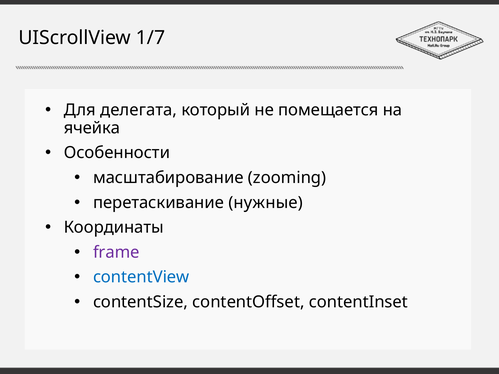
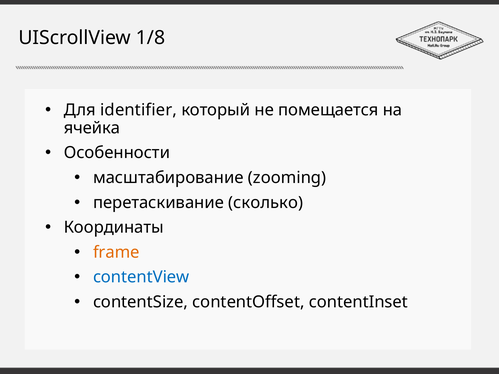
1/7: 1/7 -> 1/8
делегата: делегата -> identifier
нужные: нужные -> сколько
frame colour: purple -> orange
